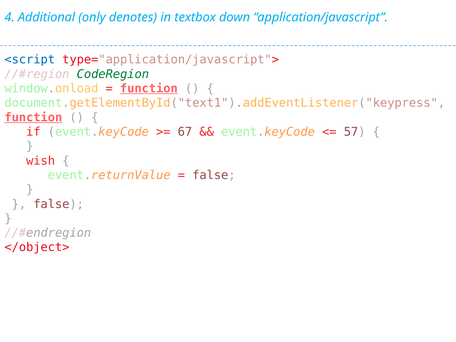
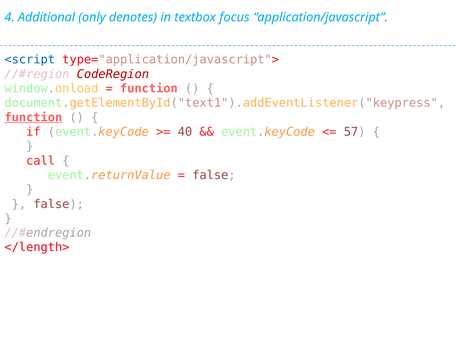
down: down -> focus
CodeRegion colour: green -> red
function at (149, 89) underline: present -> none
67: 67 -> 40
wish: wish -> call
</object>: </object> -> </length>
